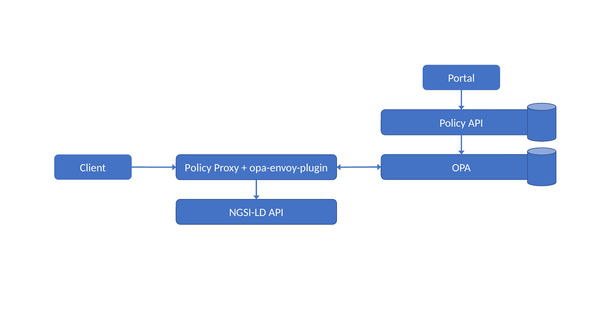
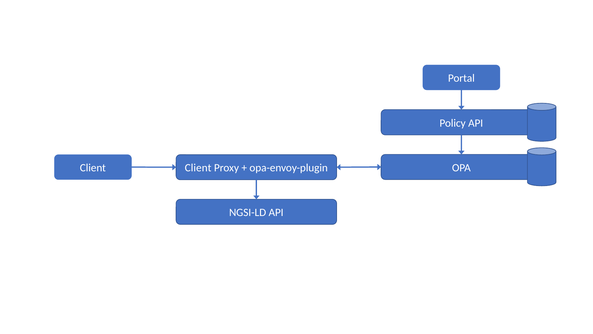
Policy at (198, 168): Policy -> Client
